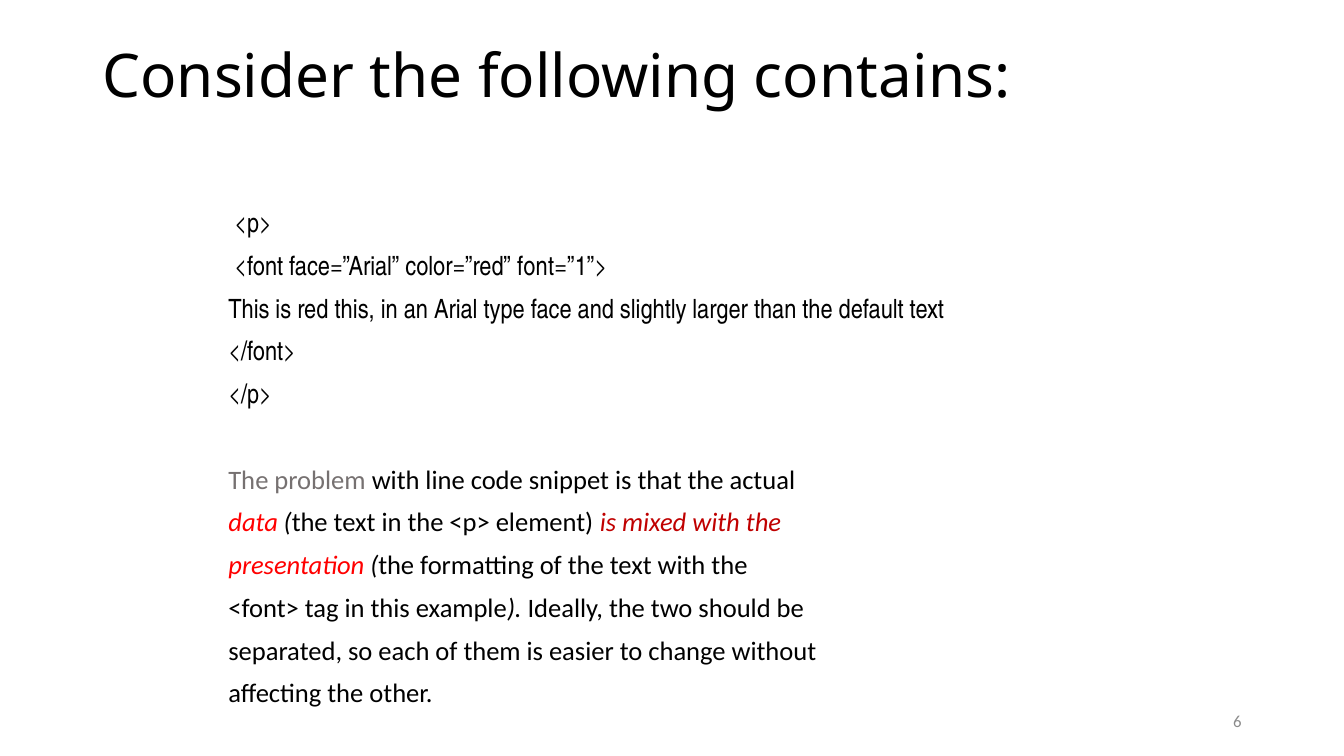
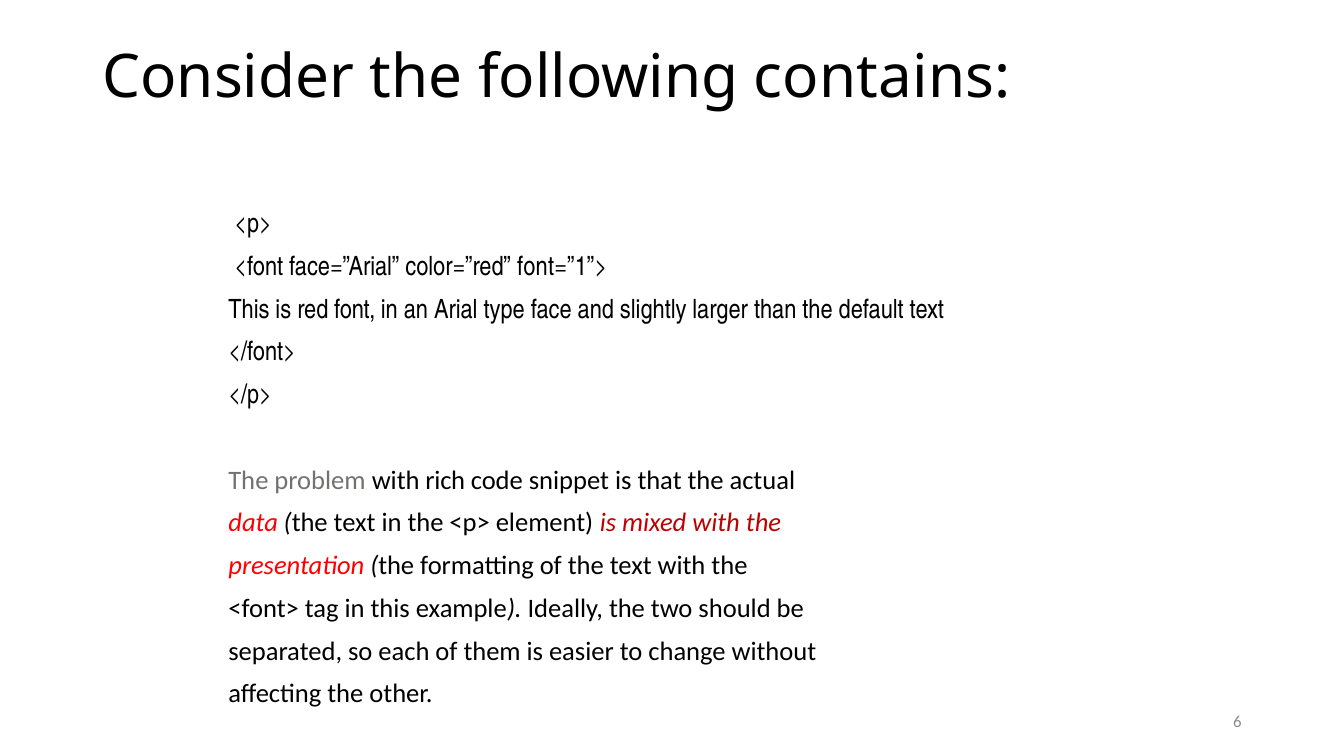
red this: this -> font
line: line -> rich
